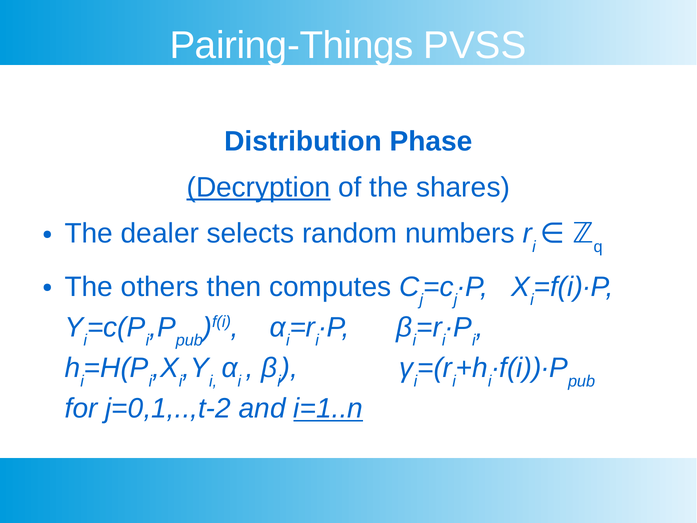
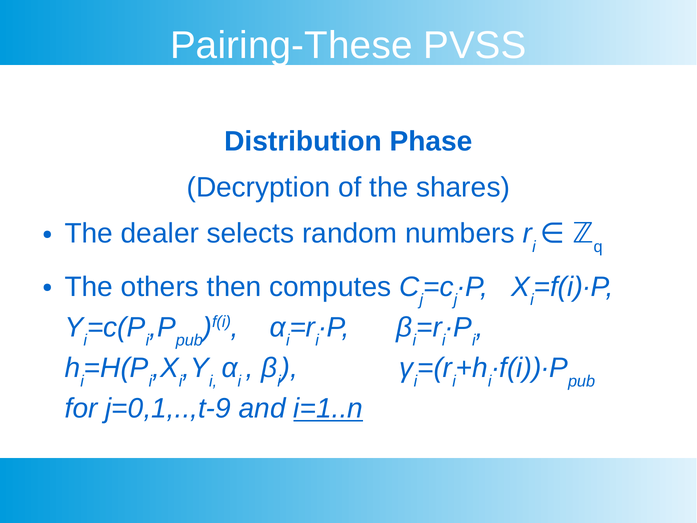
Pairing-Things: Pairing-Things -> Pairing-These
Decryption underline: present -> none
j=0,1,..,t-2: j=0,1,..,t-2 -> j=0,1,..,t-9
